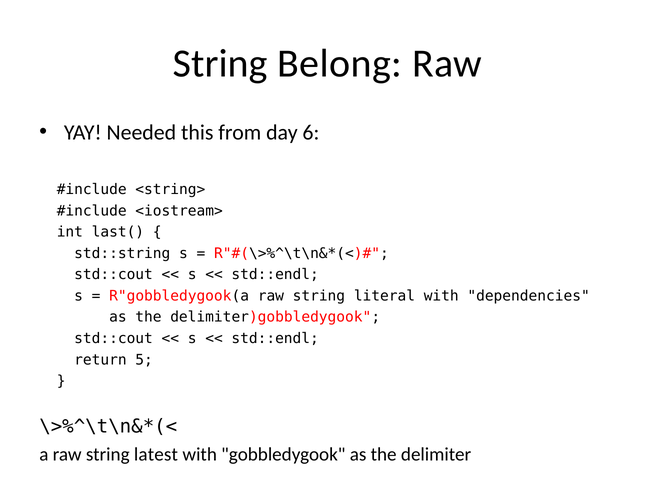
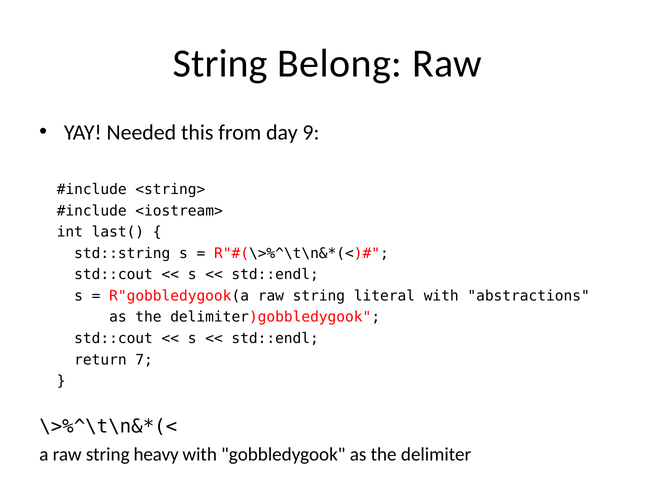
6: 6 -> 9
dependencies: dependencies -> abstractions
5: 5 -> 7
latest: latest -> heavy
